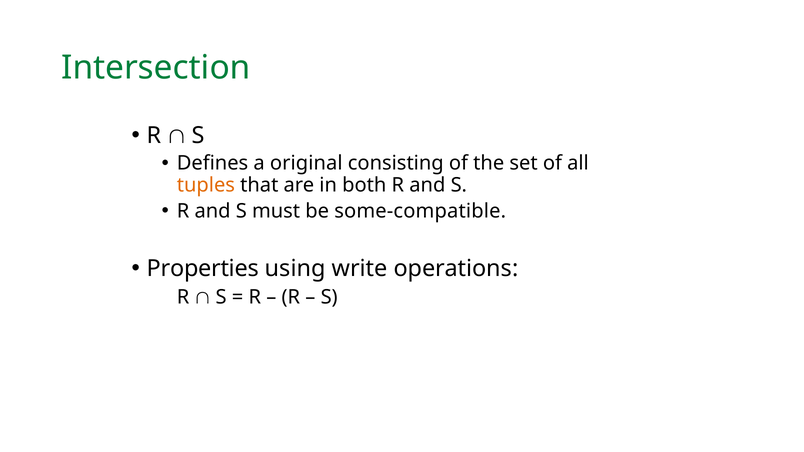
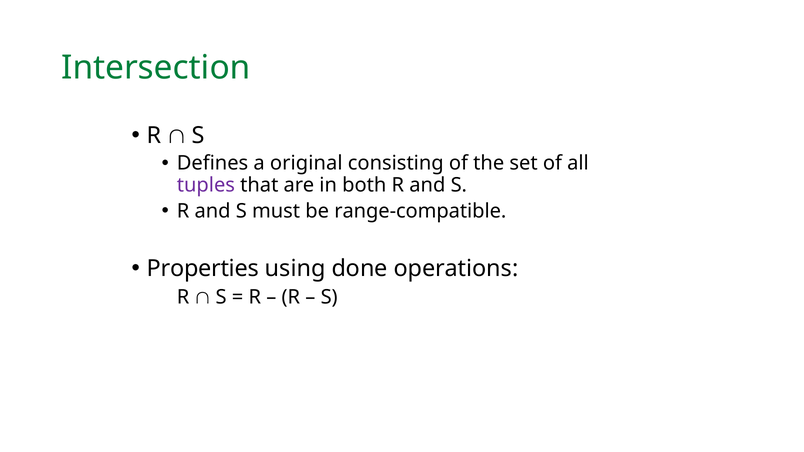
tuples colour: orange -> purple
some-compatible: some-compatible -> range-compatible
write: write -> done
